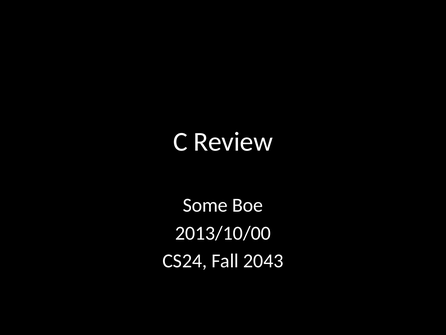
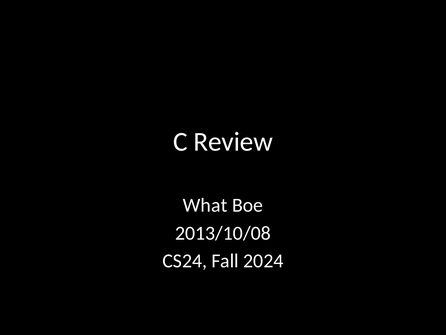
Some: Some -> What
2013/10/00: 2013/10/00 -> 2013/10/08
2043: 2043 -> 2024
